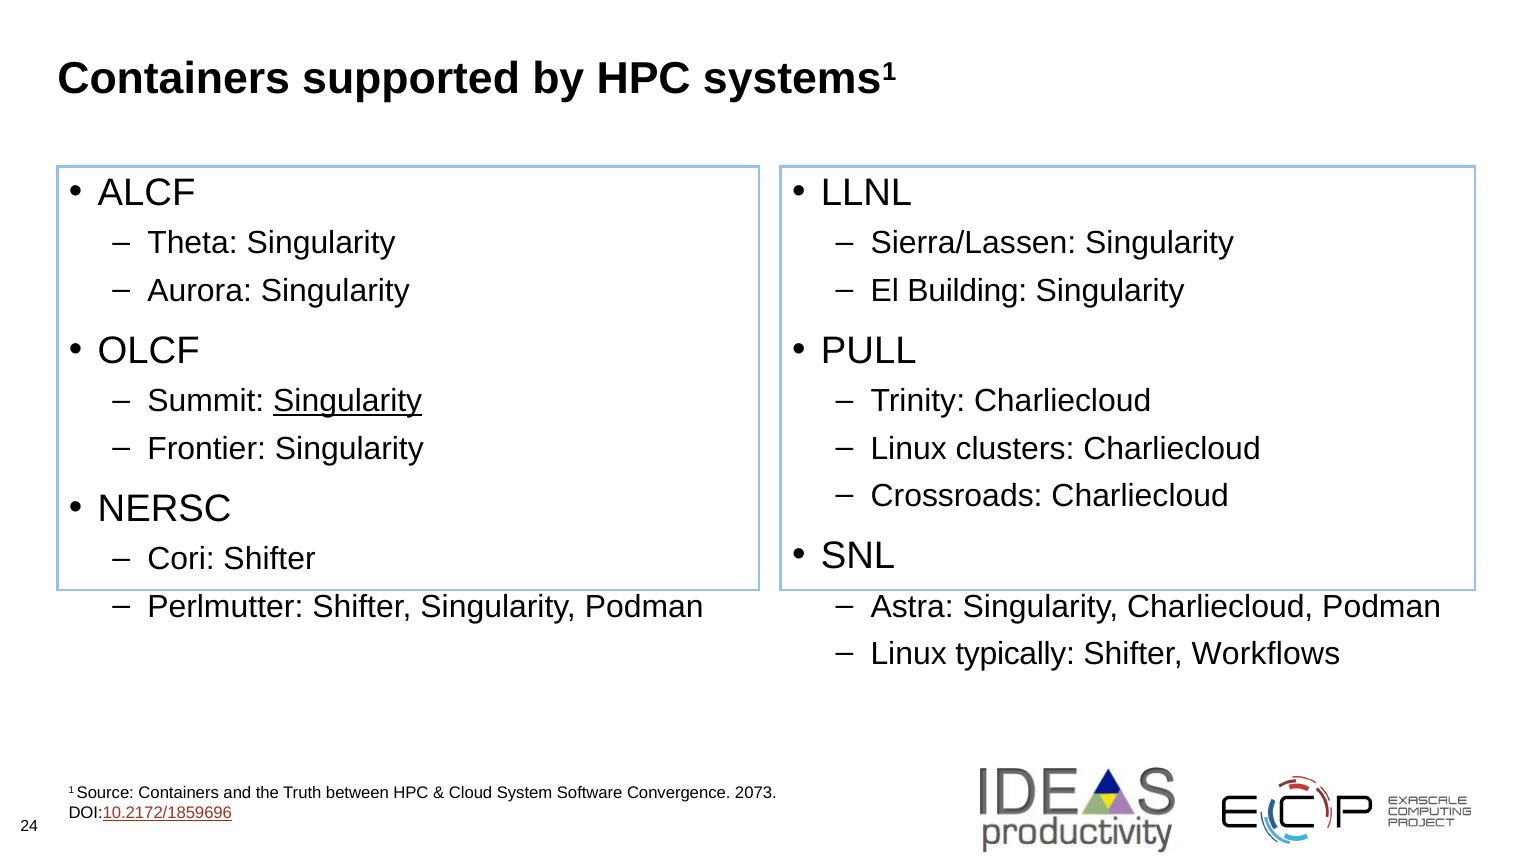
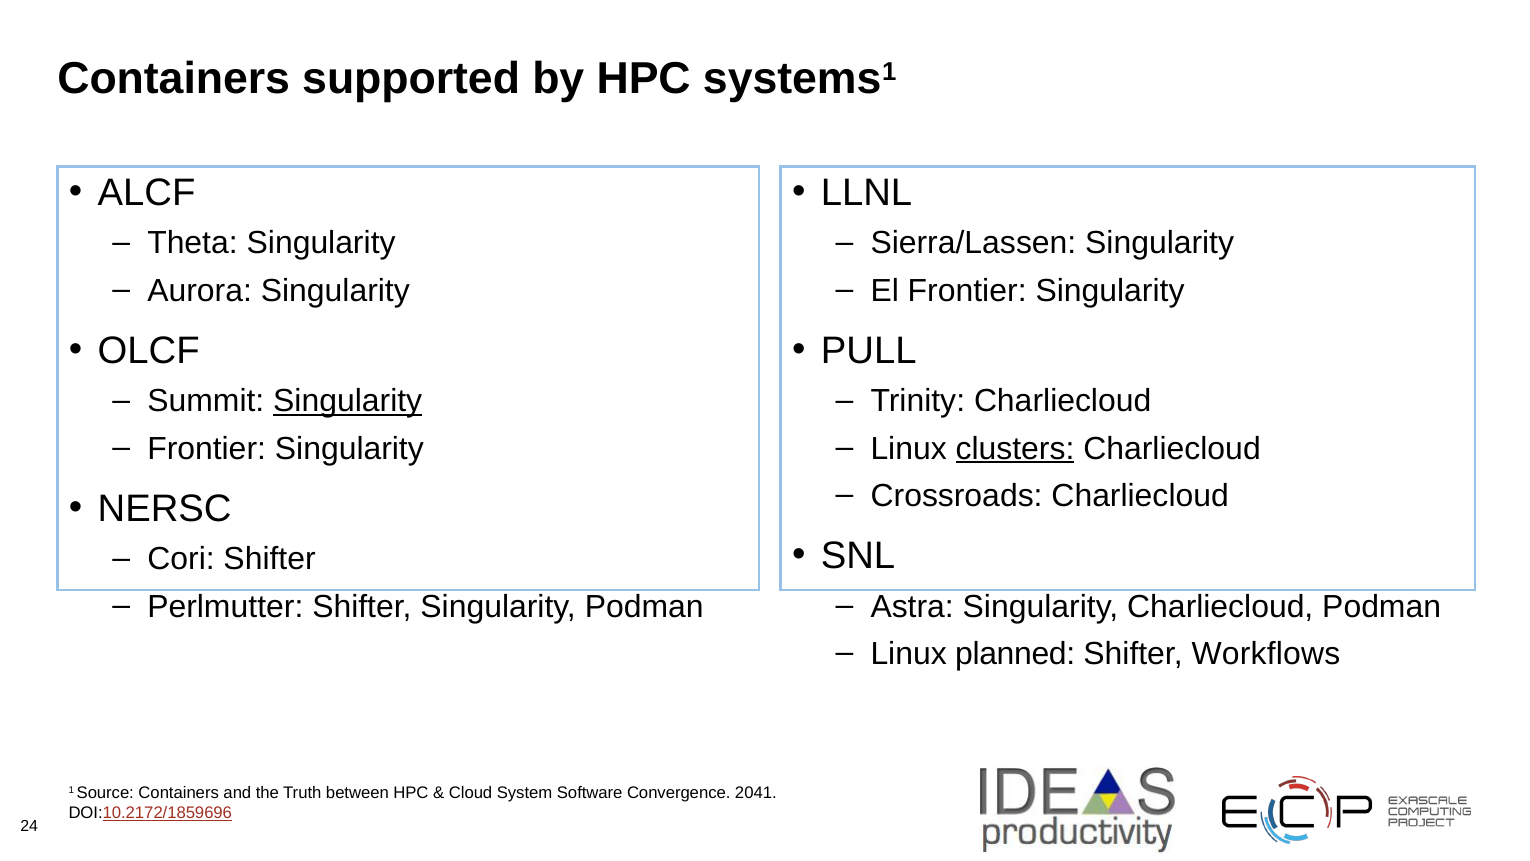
El Building: Building -> Frontier
clusters underline: none -> present
typically: typically -> planned
2073: 2073 -> 2041
